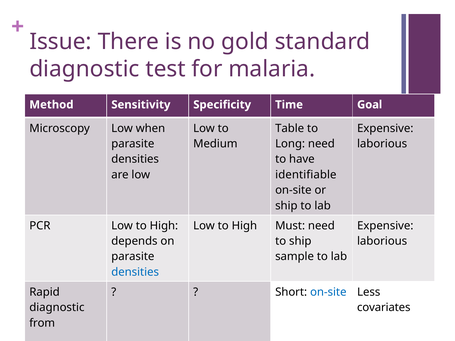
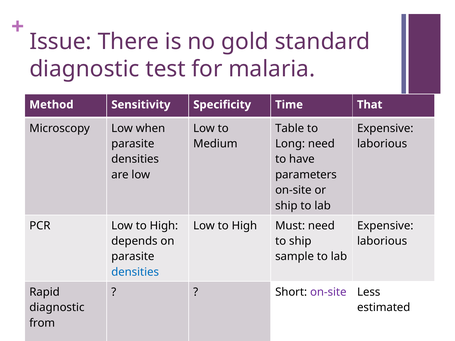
Goal: Goal -> That
identifiable: identifiable -> parameters
on-site at (328, 292) colour: blue -> purple
covariates: covariates -> estimated
